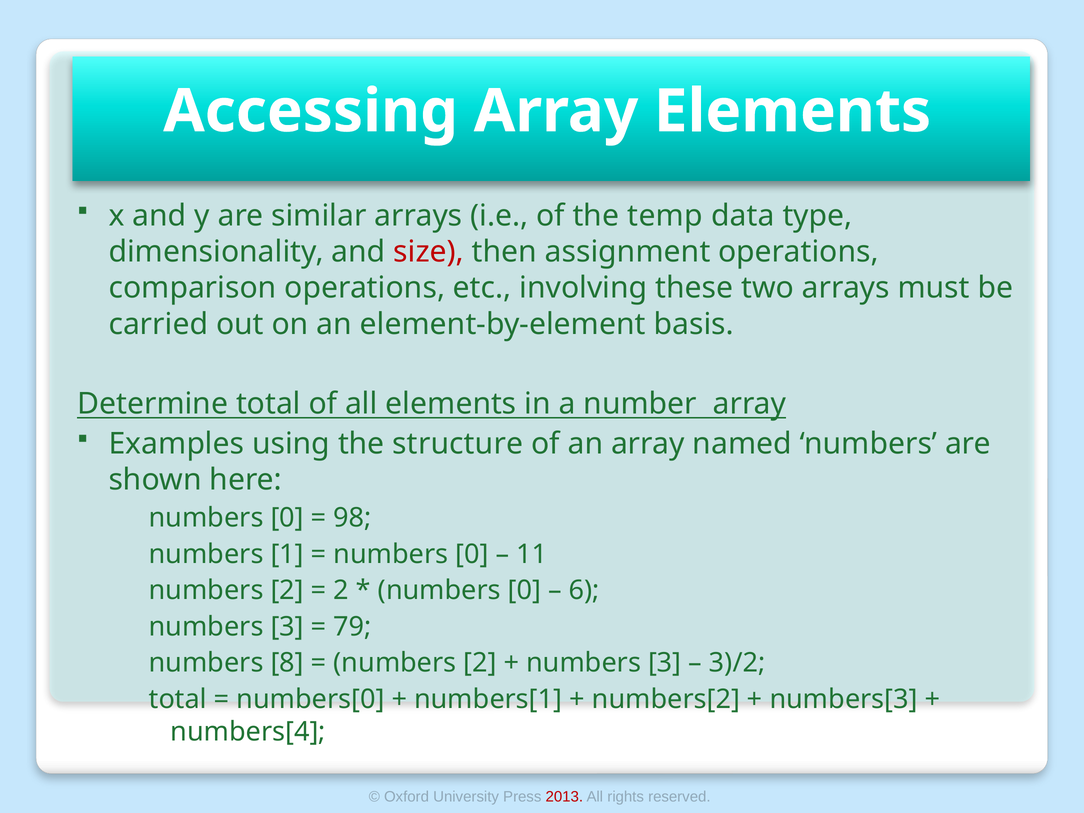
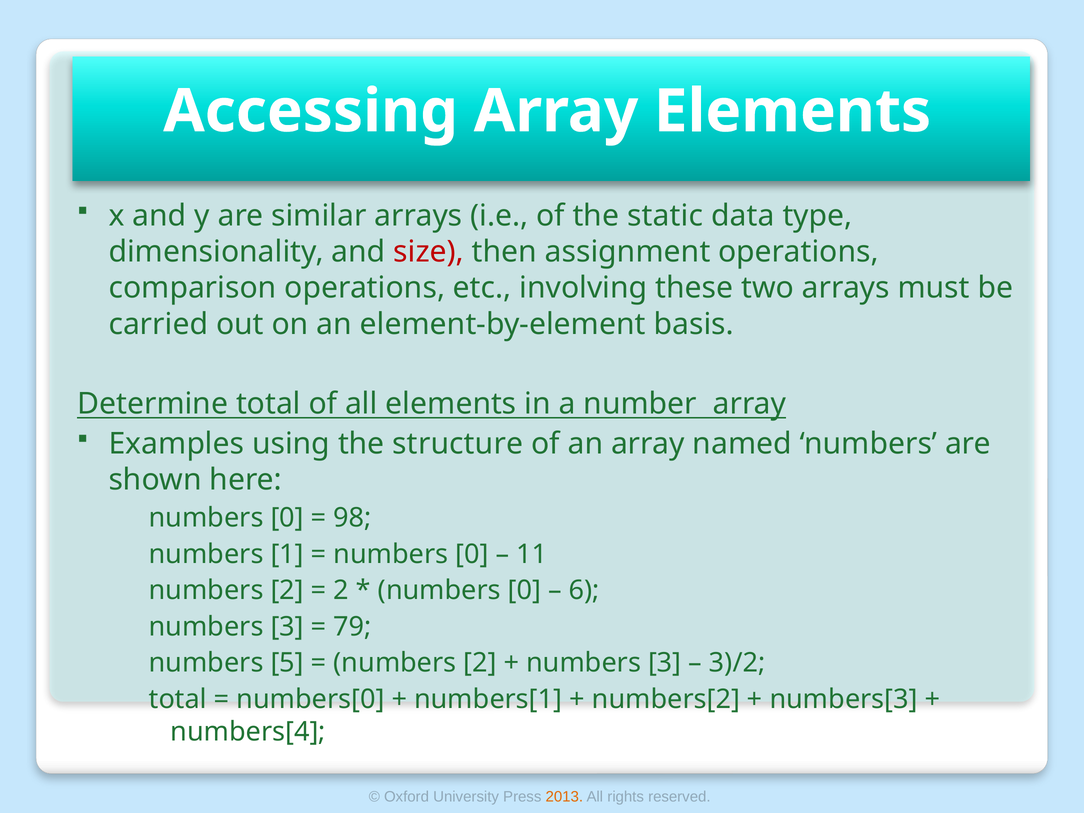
temp: temp -> static
8: 8 -> 5
2013 colour: red -> orange
